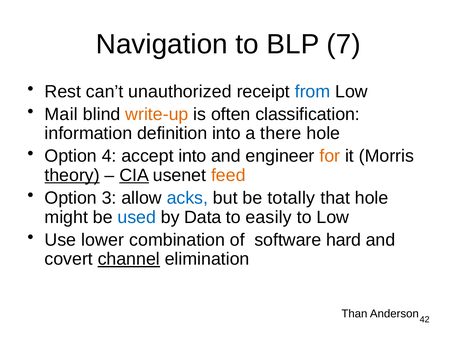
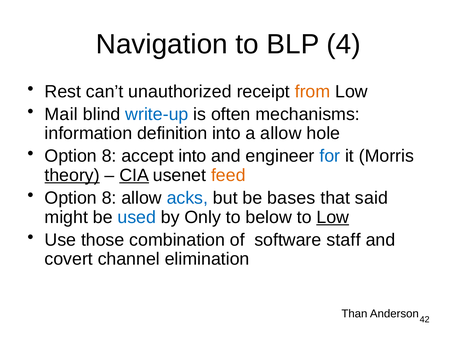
7: 7 -> 4
from colour: blue -> orange
write-up colour: orange -> blue
classification: classification -> mechanisms
a there: there -> allow
4 at (109, 156): 4 -> 8
for colour: orange -> blue
3 at (109, 198): 3 -> 8
totally: totally -> bases
that hole: hole -> said
Data: Data -> Only
easily: easily -> below
Low at (333, 218) underline: none -> present
lower: lower -> those
hard: hard -> staff
channel underline: present -> none
